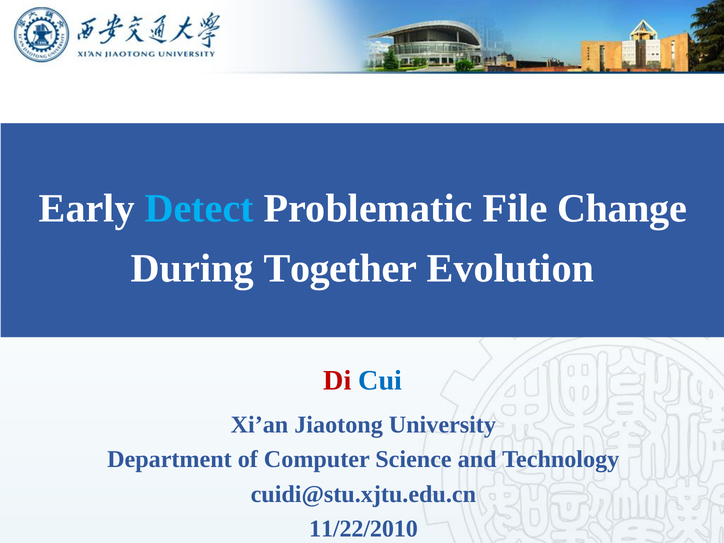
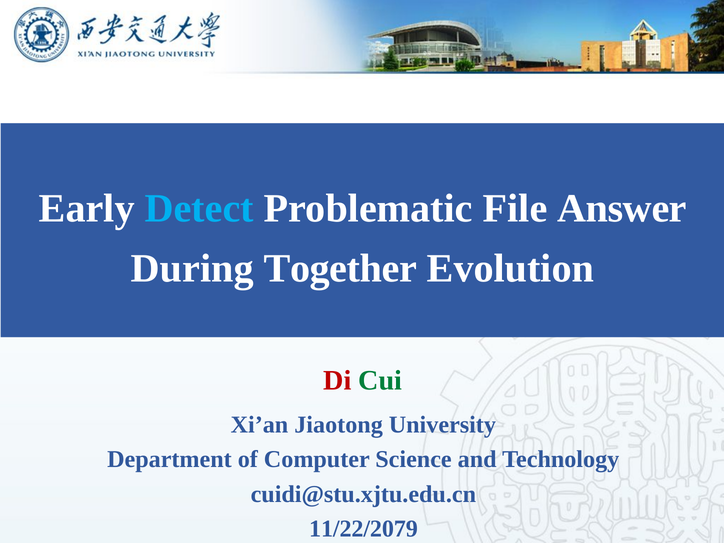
Change: Change -> Answer
Cui colour: blue -> green
11/22/2010: 11/22/2010 -> 11/22/2079
